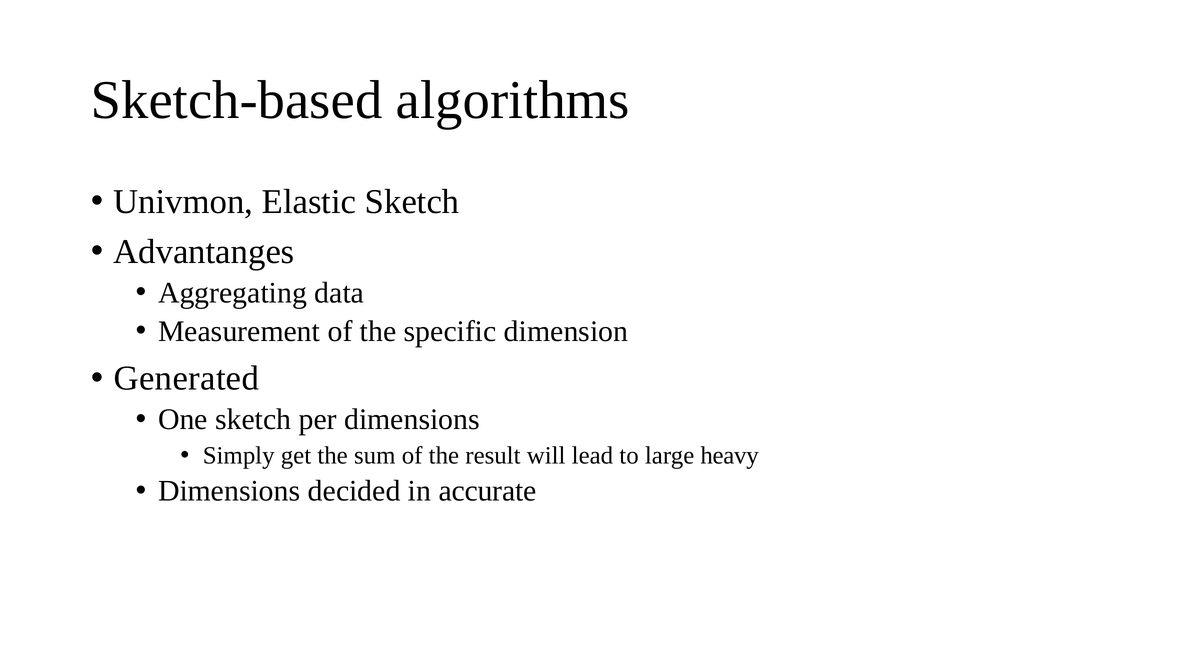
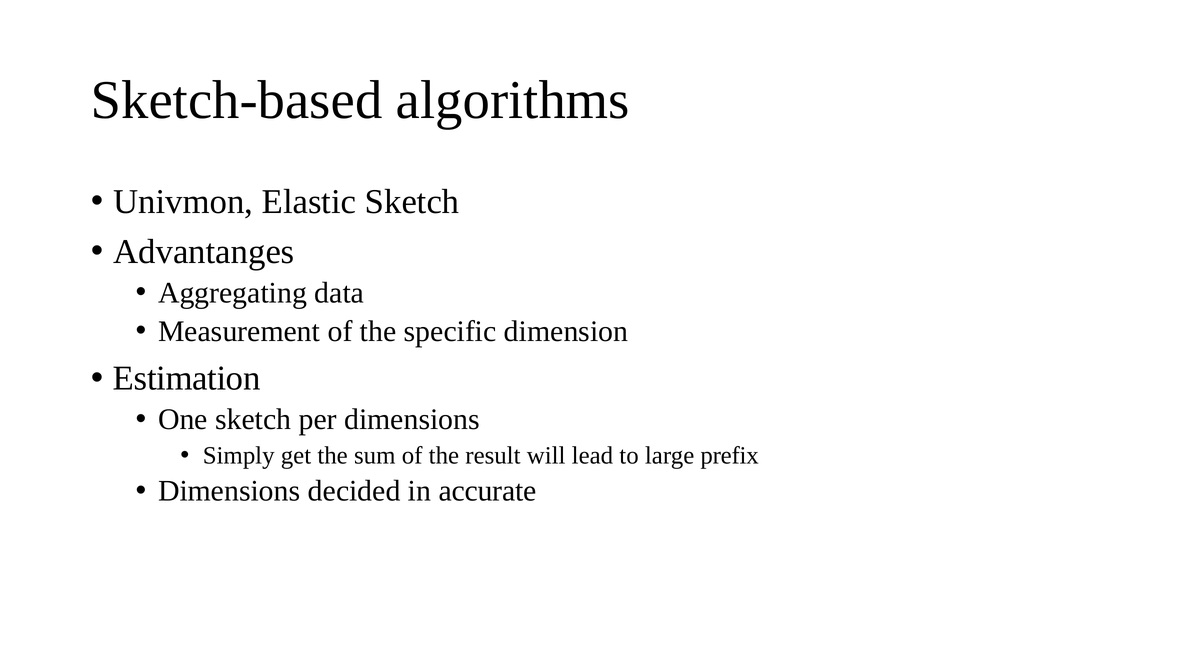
Generated: Generated -> Estimation
heavy: heavy -> prefix
